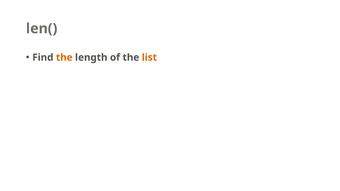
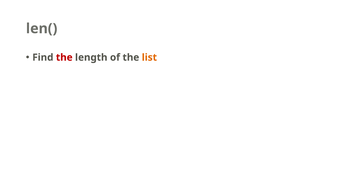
the at (64, 57) colour: orange -> red
